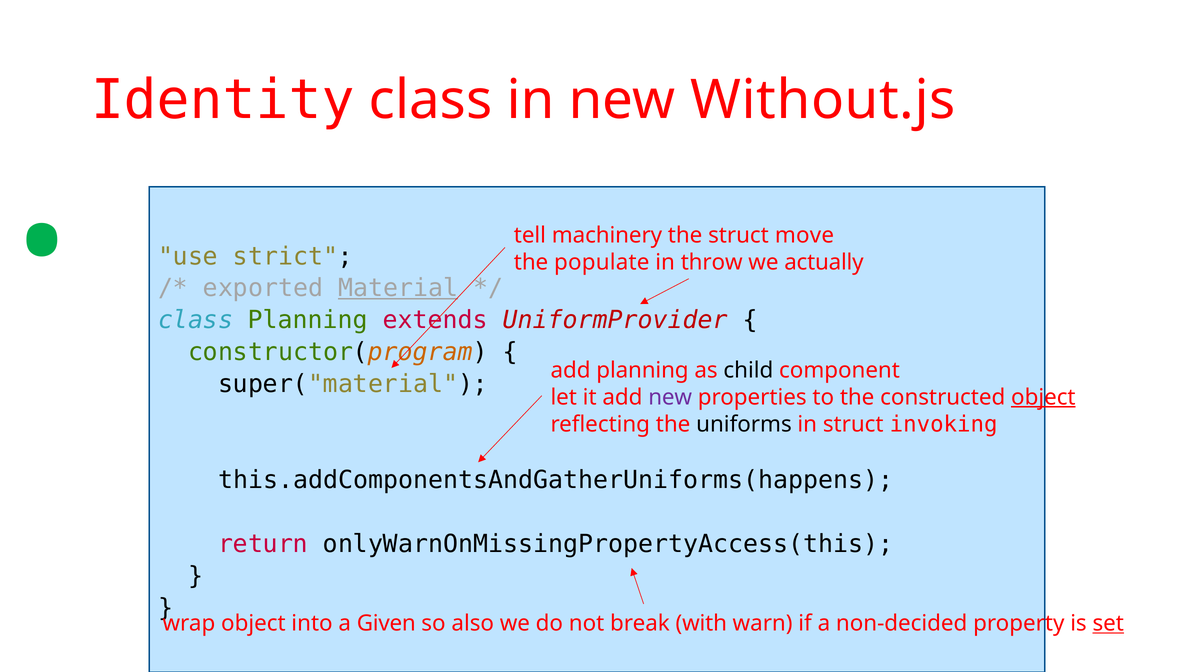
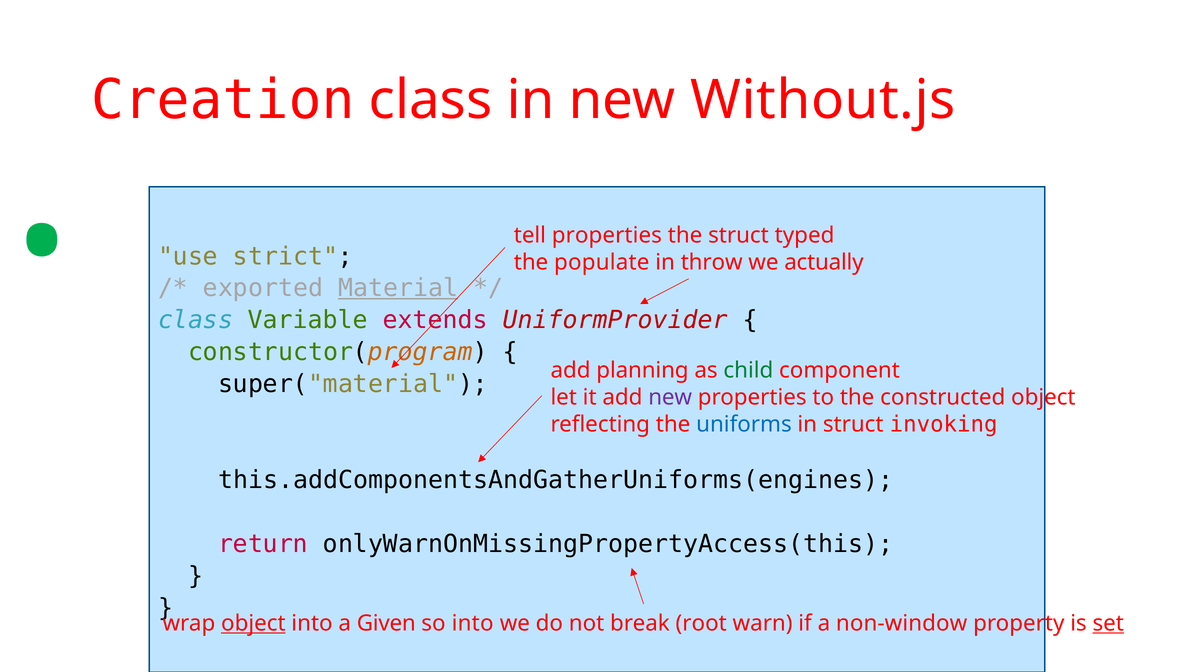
Identity: Identity -> Creation
tell machinery: machinery -> properties
move: move -> typed
class Planning: Planning -> Variable
child colour: black -> green
object at (1043, 397) underline: present -> none
uniforms colour: black -> blue
this.addComponentsAndGatherUniforms(happens: this.addComponentsAndGatherUniforms(happens -> this.addComponentsAndGatherUniforms(engines
object at (253, 623) underline: none -> present
so also: also -> into
with: with -> root
non-decided: non-decided -> non-window
